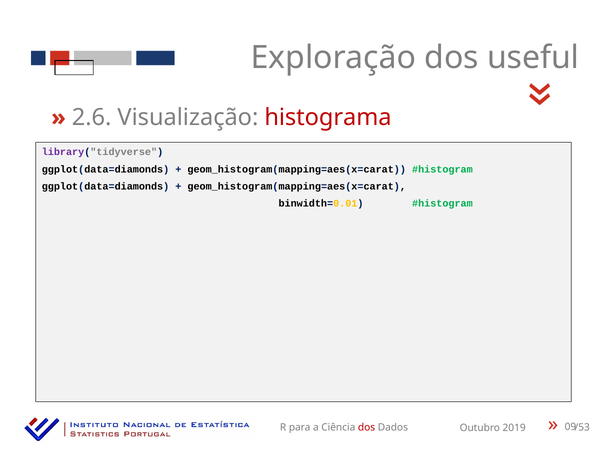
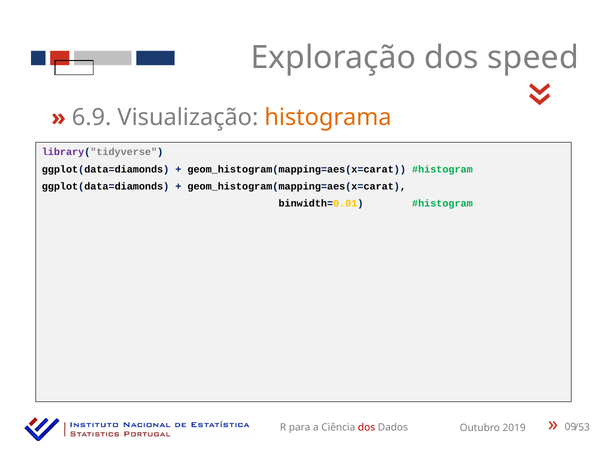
useful: useful -> speed
2.6: 2.6 -> 6.9
histograma colour: red -> orange
